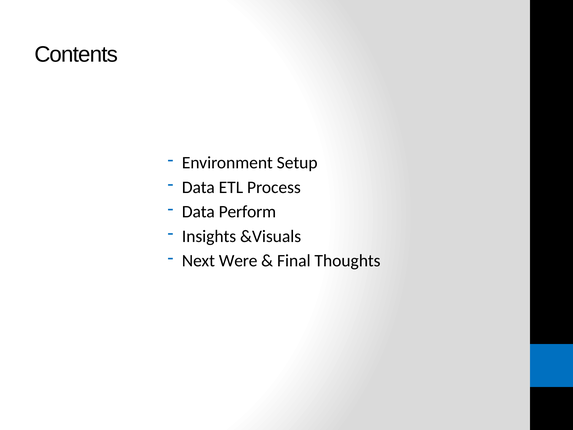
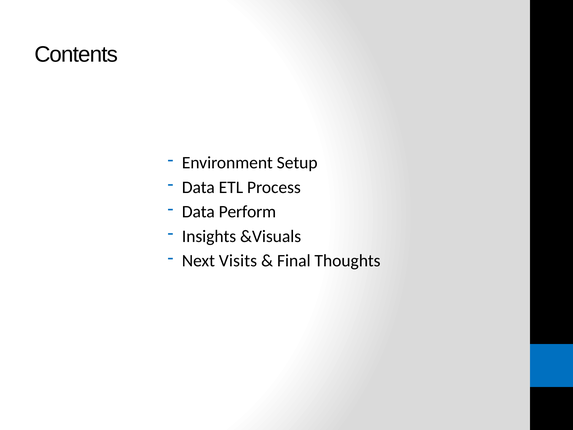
Were: Were -> Visits
